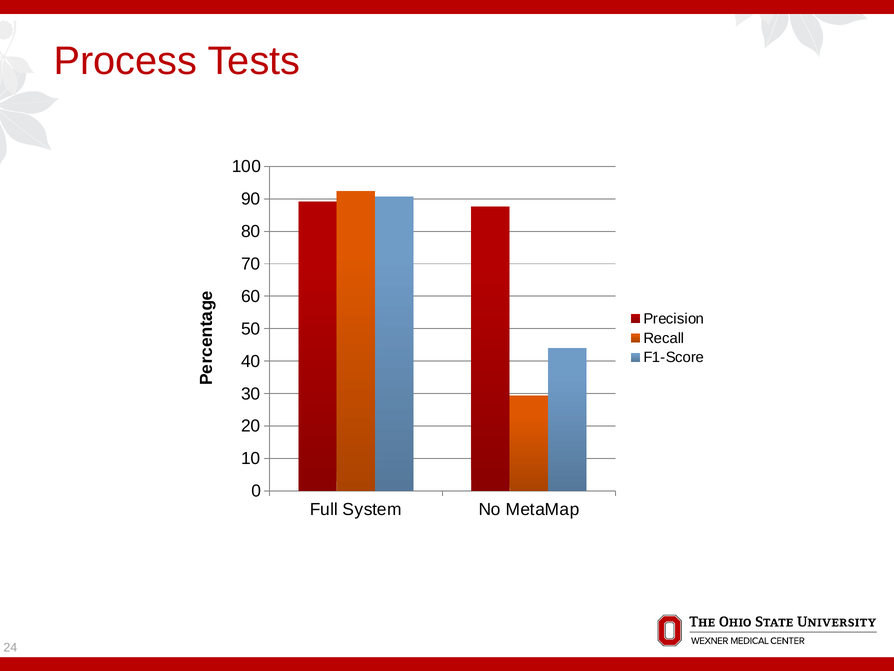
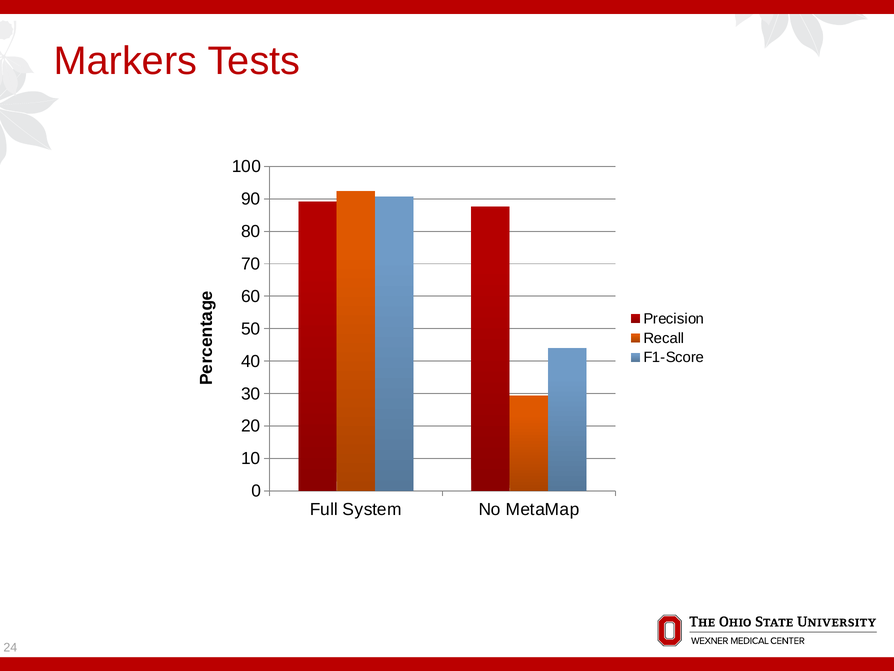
Process: Process -> Markers
